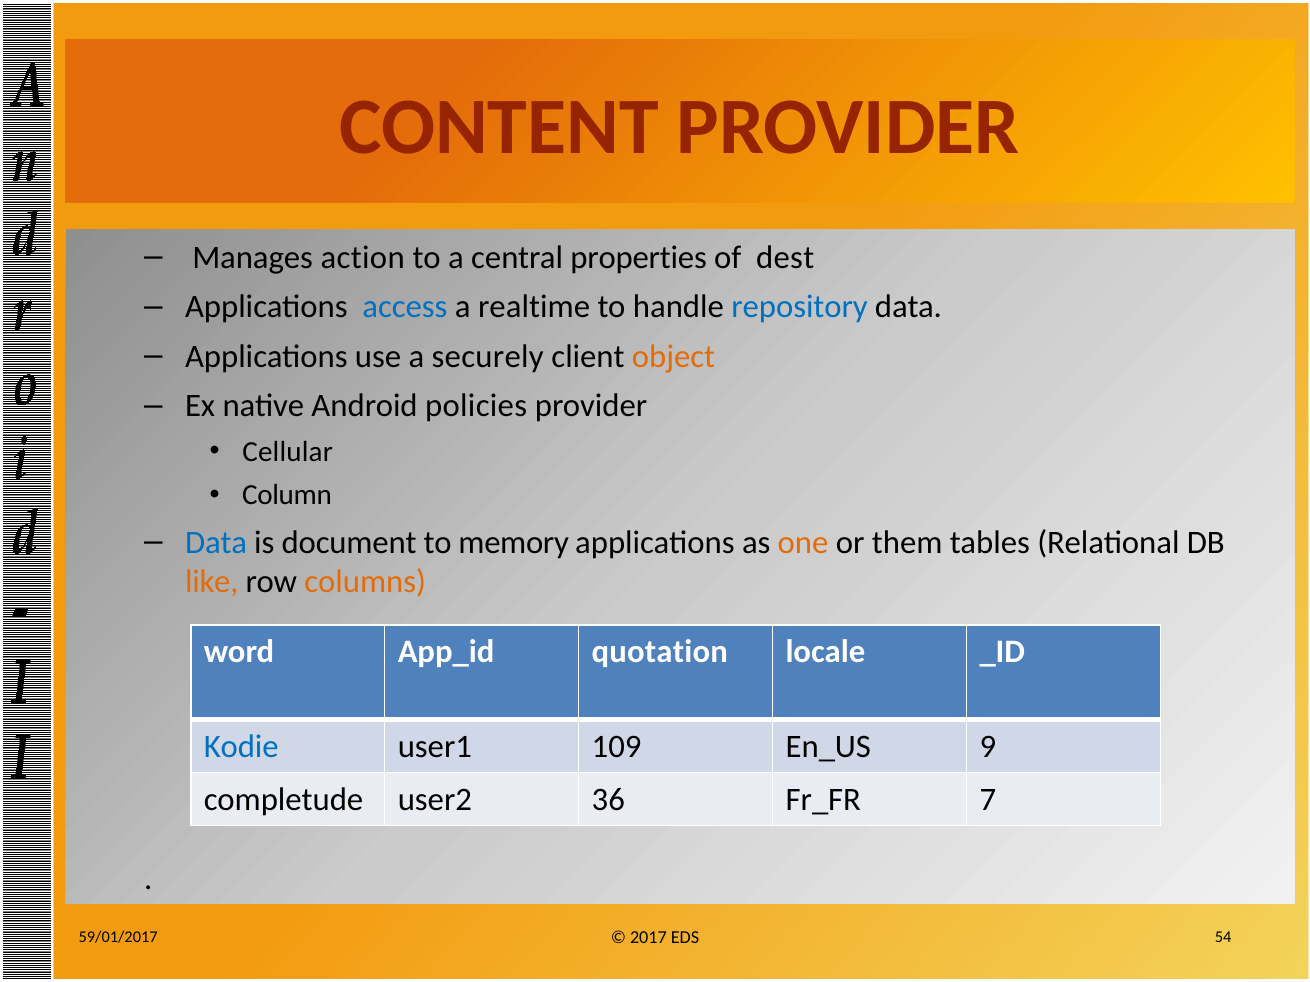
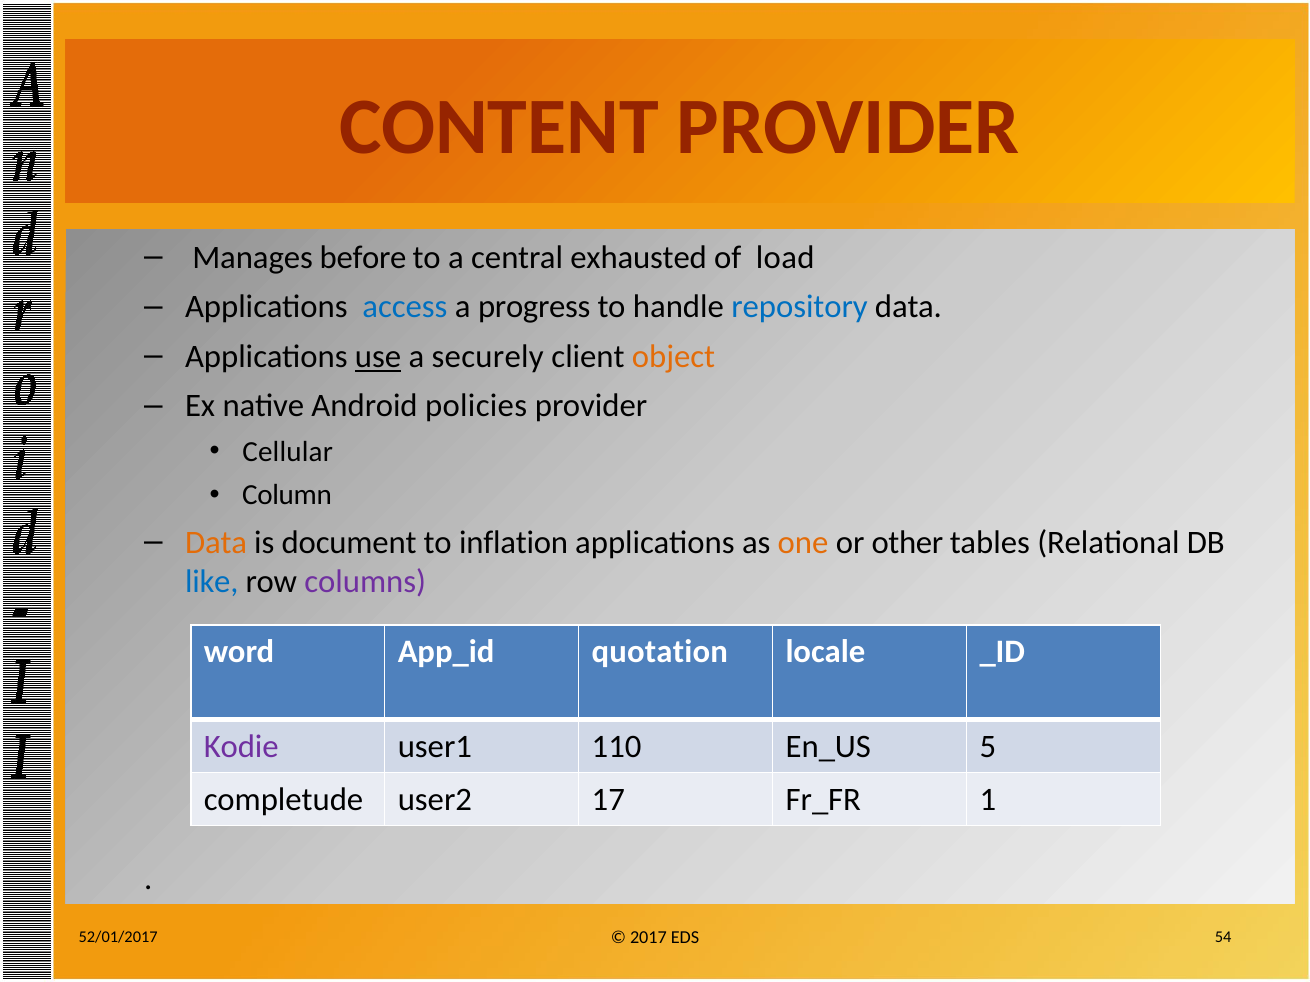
action: action -> before
properties: properties -> exhausted
dest: dest -> load
realtime: realtime -> progress
use underline: none -> present
Data at (216, 543) colour: blue -> orange
memory: memory -> inflation
them: them -> other
like colour: orange -> blue
columns colour: orange -> purple
Kodie colour: blue -> purple
109: 109 -> 110
9: 9 -> 5
36: 36 -> 17
7: 7 -> 1
59/01/2017: 59/01/2017 -> 52/01/2017
